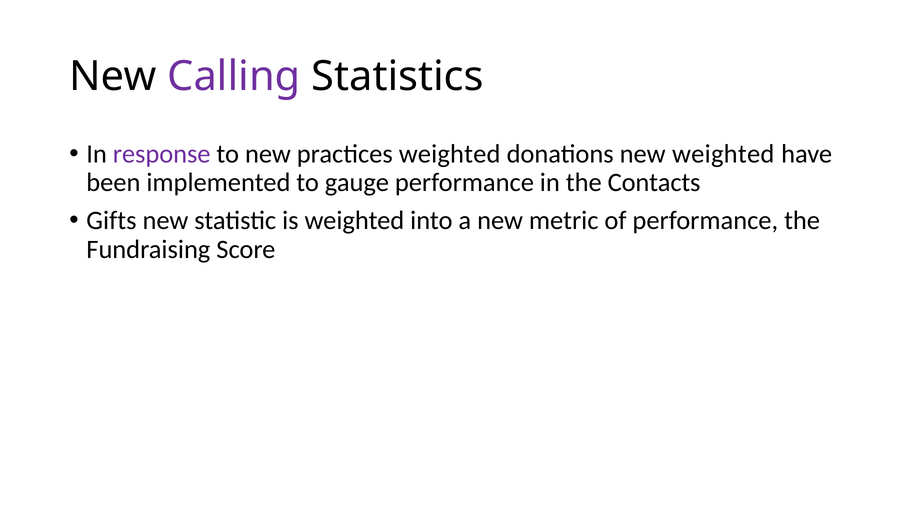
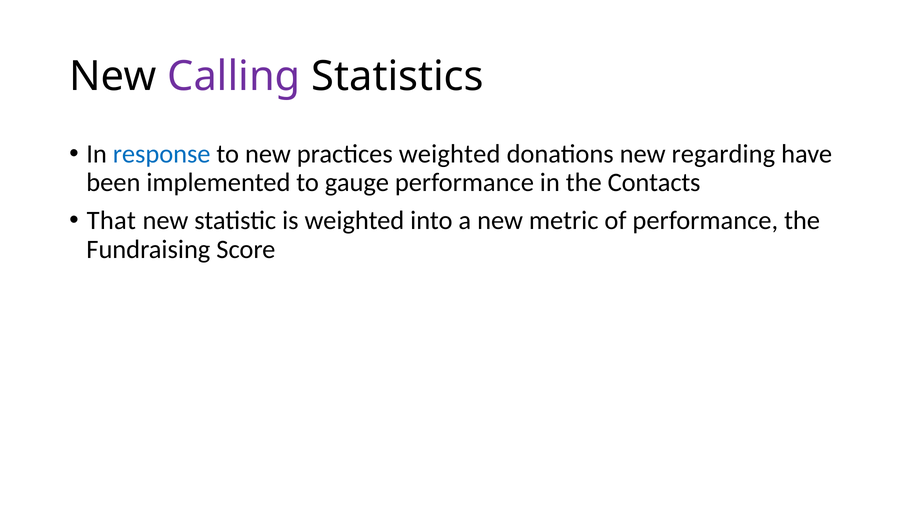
response colour: purple -> blue
new weighted: weighted -> regarding
Gifts: Gifts -> That
